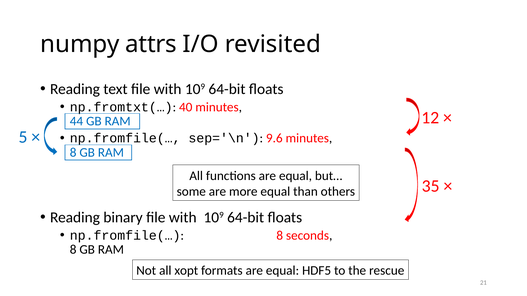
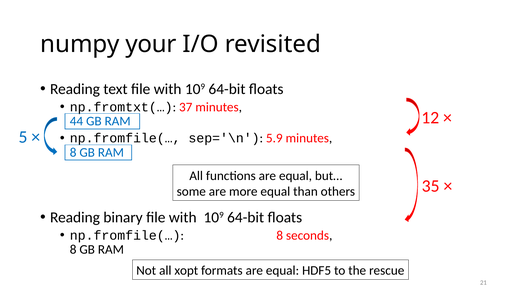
attrs: attrs -> your
40: 40 -> 37
9.6: 9.6 -> 5.9
